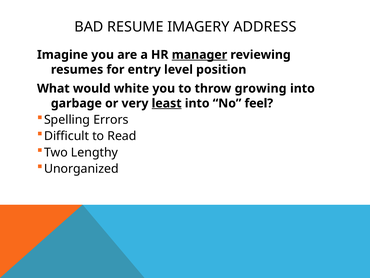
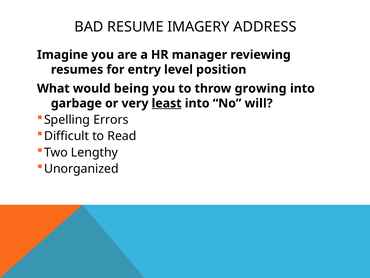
manager underline: present -> none
white: white -> being
feel: feel -> will
